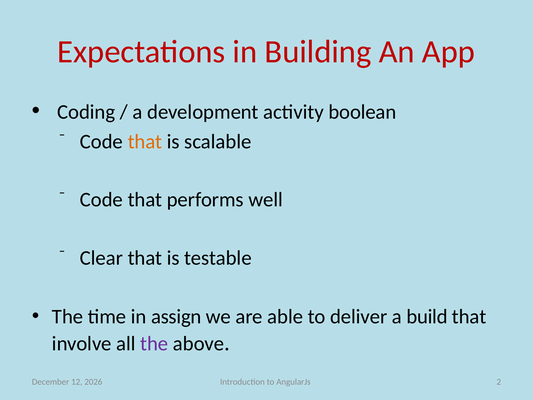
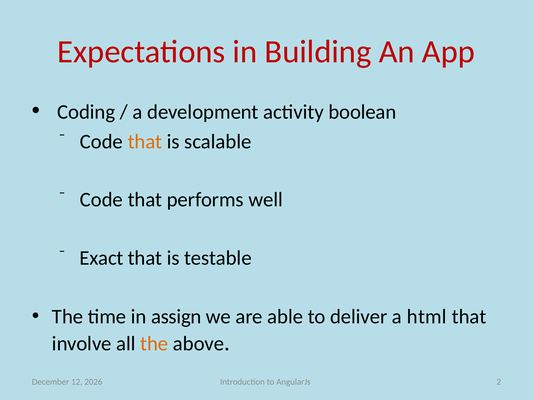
Clear: Clear -> Exact
build: build -> html
the at (154, 343) colour: purple -> orange
